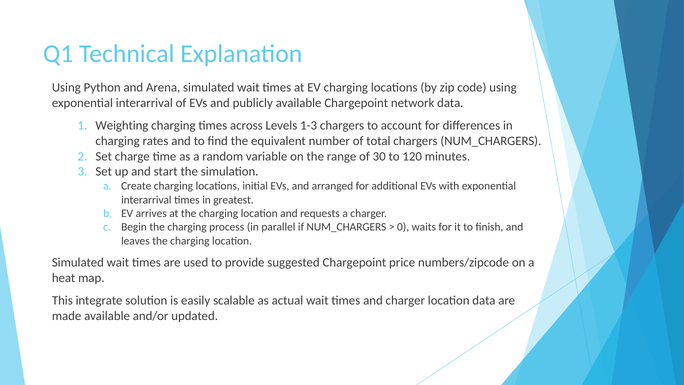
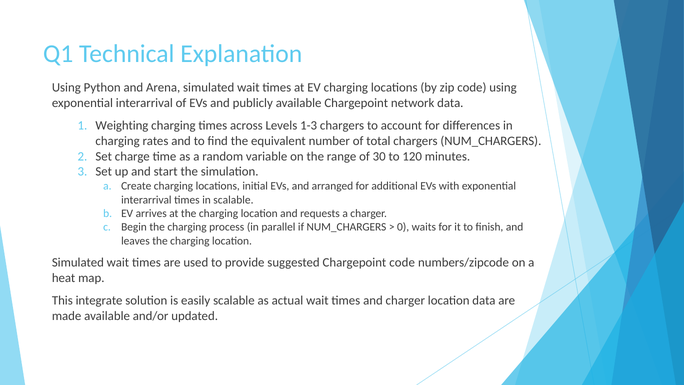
in greatest: greatest -> scalable
Chargepoint price: price -> code
